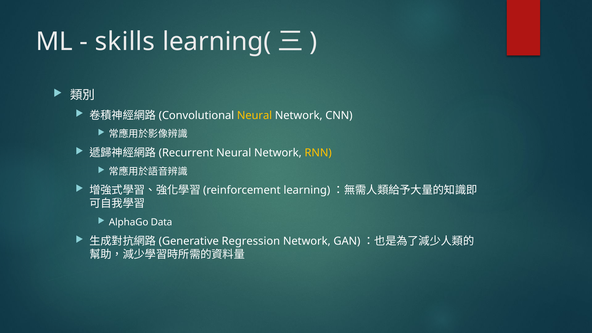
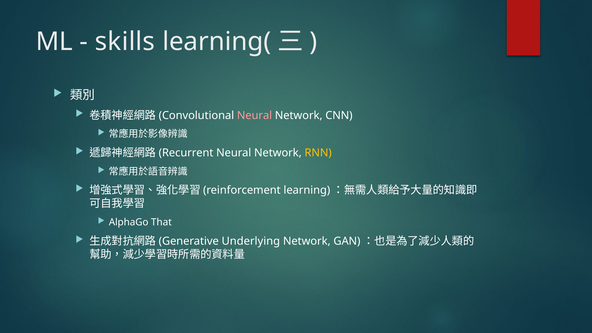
Neural at (255, 115) colour: yellow -> pink
Data: Data -> That
Regression: Regression -> Underlying
